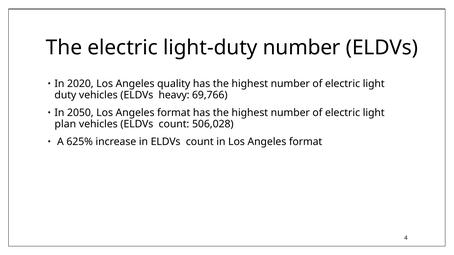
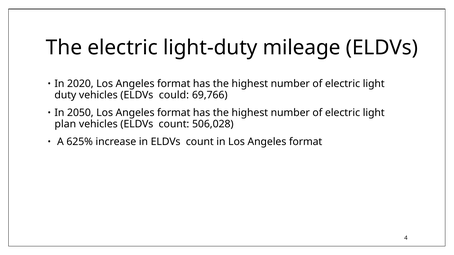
light-duty number: number -> mileage
2020 Los Angeles quality: quality -> format
heavy: heavy -> could
